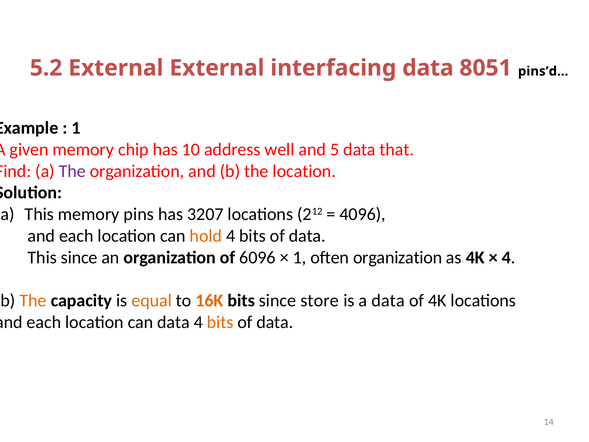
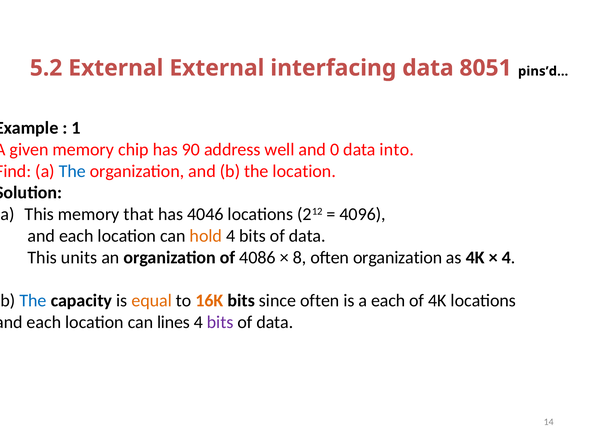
10: 10 -> 90
5: 5 -> 0
that: that -> into
The at (72, 171) colour: purple -> blue
pins: pins -> that
3207: 3207 -> 4046
This since: since -> units
6096: 6096 -> 4086
1 at (300, 257): 1 -> 8
The at (33, 301) colour: orange -> blue
since store: store -> often
a data: data -> each
can data: data -> lines
bits at (220, 322) colour: orange -> purple
